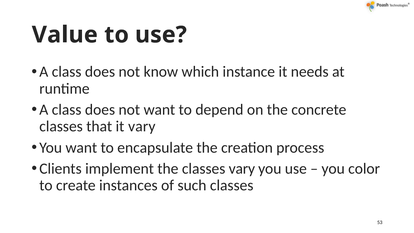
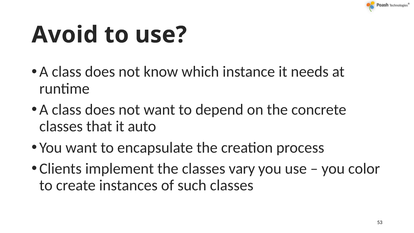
Value: Value -> Avoid
it vary: vary -> auto
